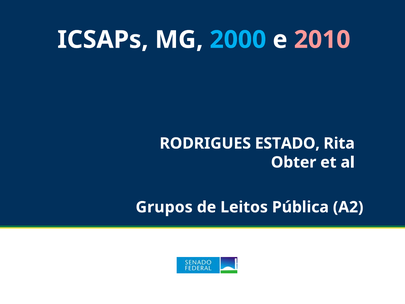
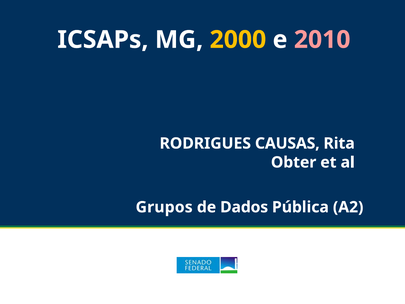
2000 colour: light blue -> yellow
ESTADO: ESTADO -> CAUSAS
Leitos: Leitos -> Dados
